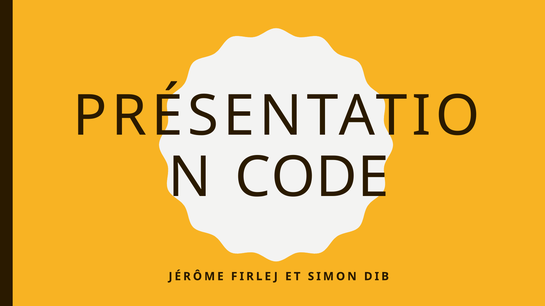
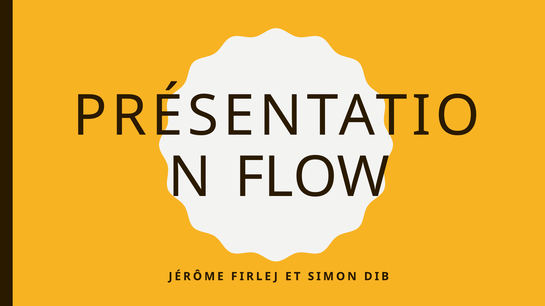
CODE: CODE -> FLOW
